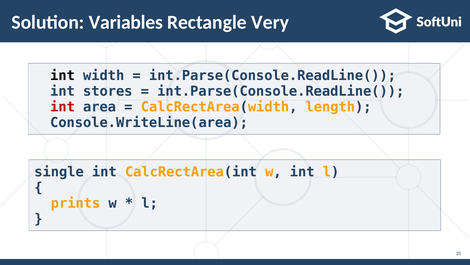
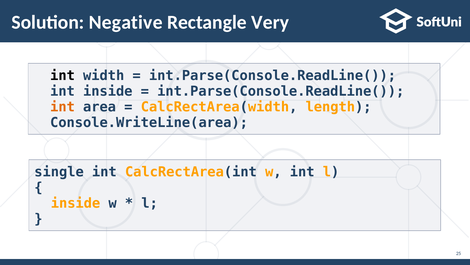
Variables: Variables -> Negative
int stores: stores -> inside
int at (62, 107) colour: red -> orange
prints at (76, 203): prints -> inside
